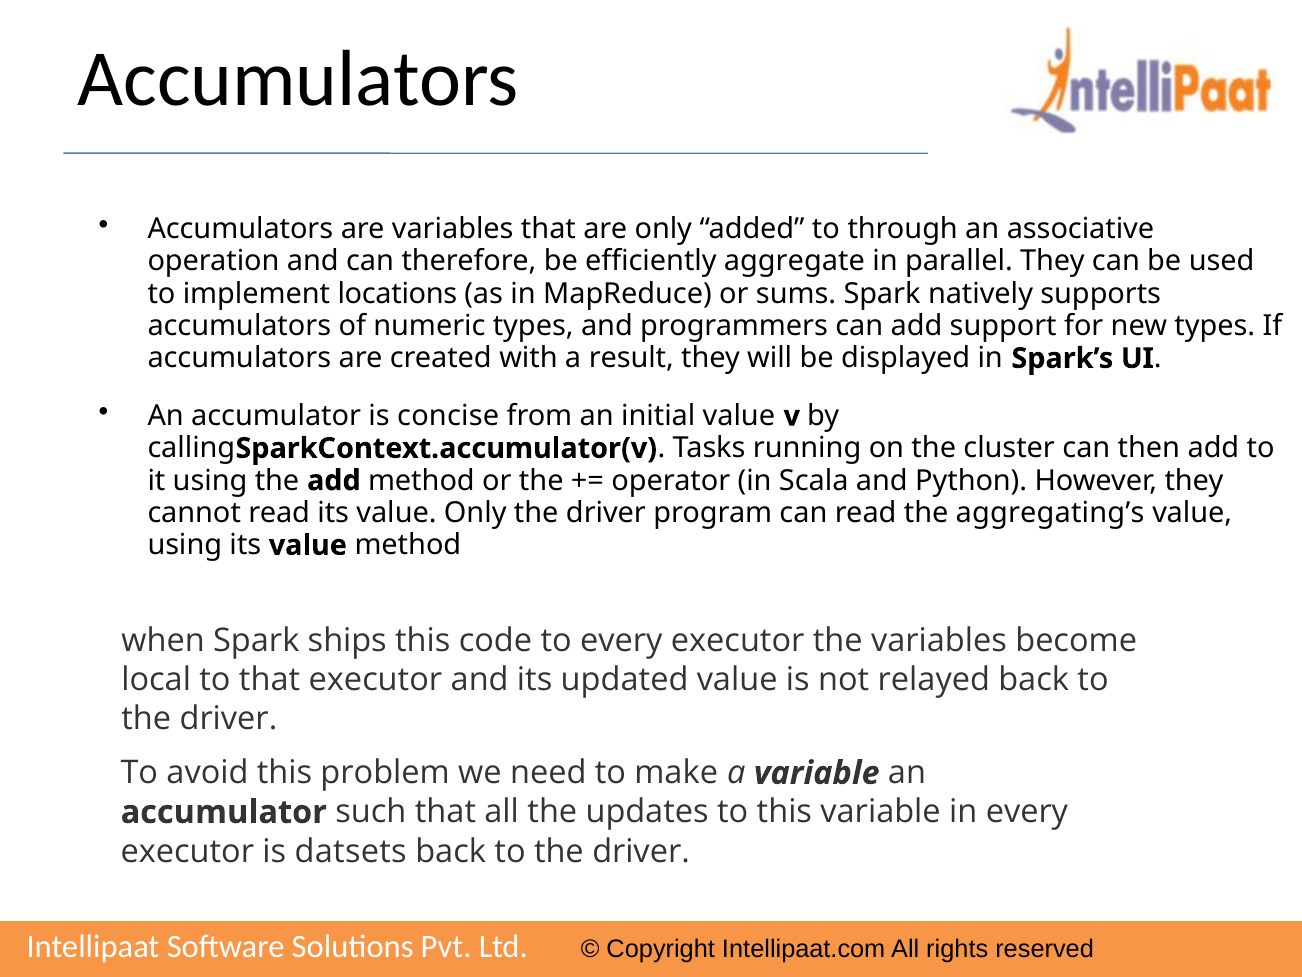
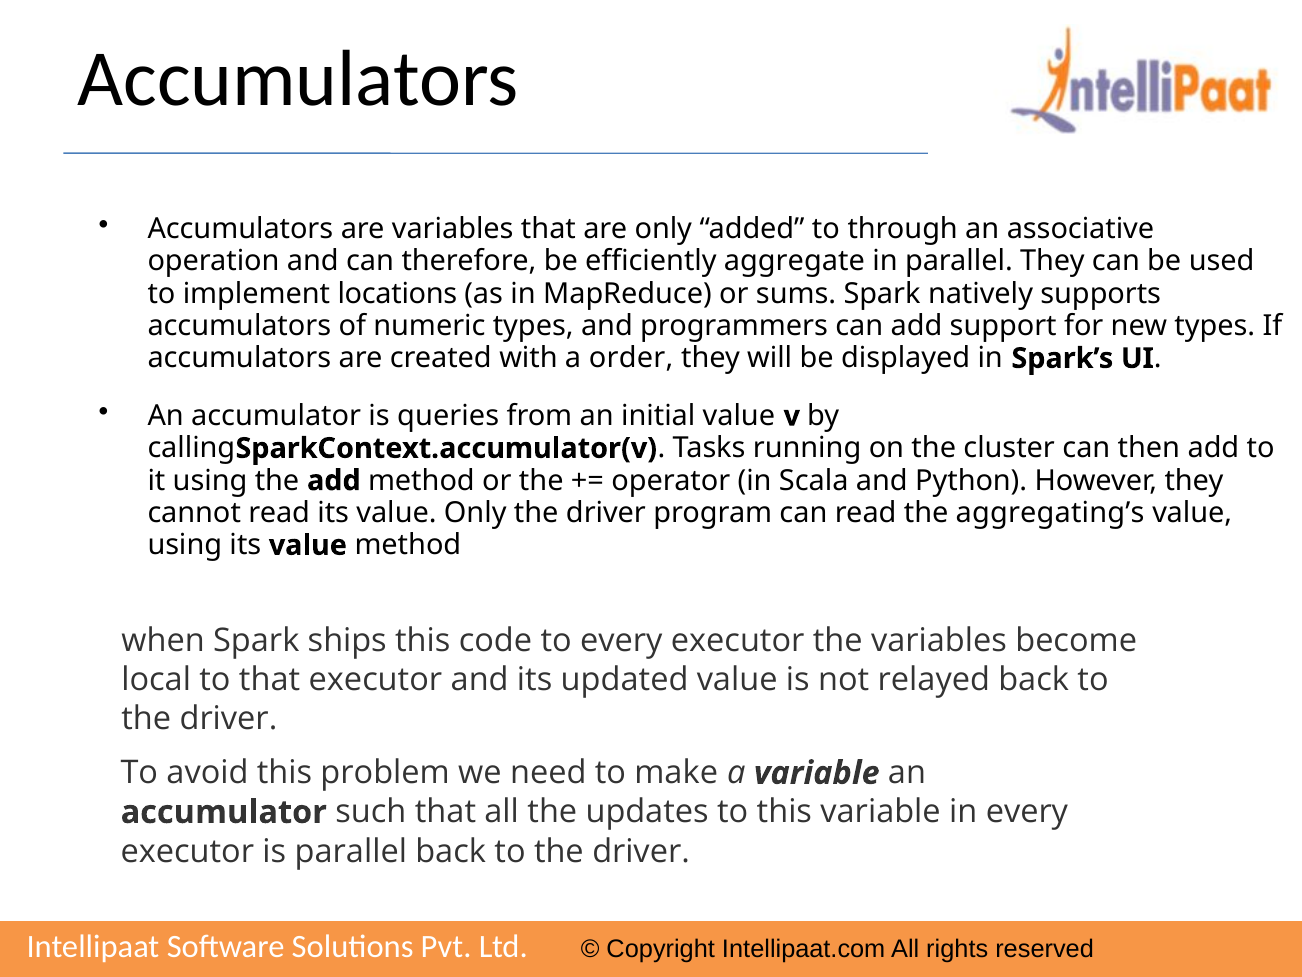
result: result -> order
concise: concise -> queries
is datsets: datsets -> parallel
